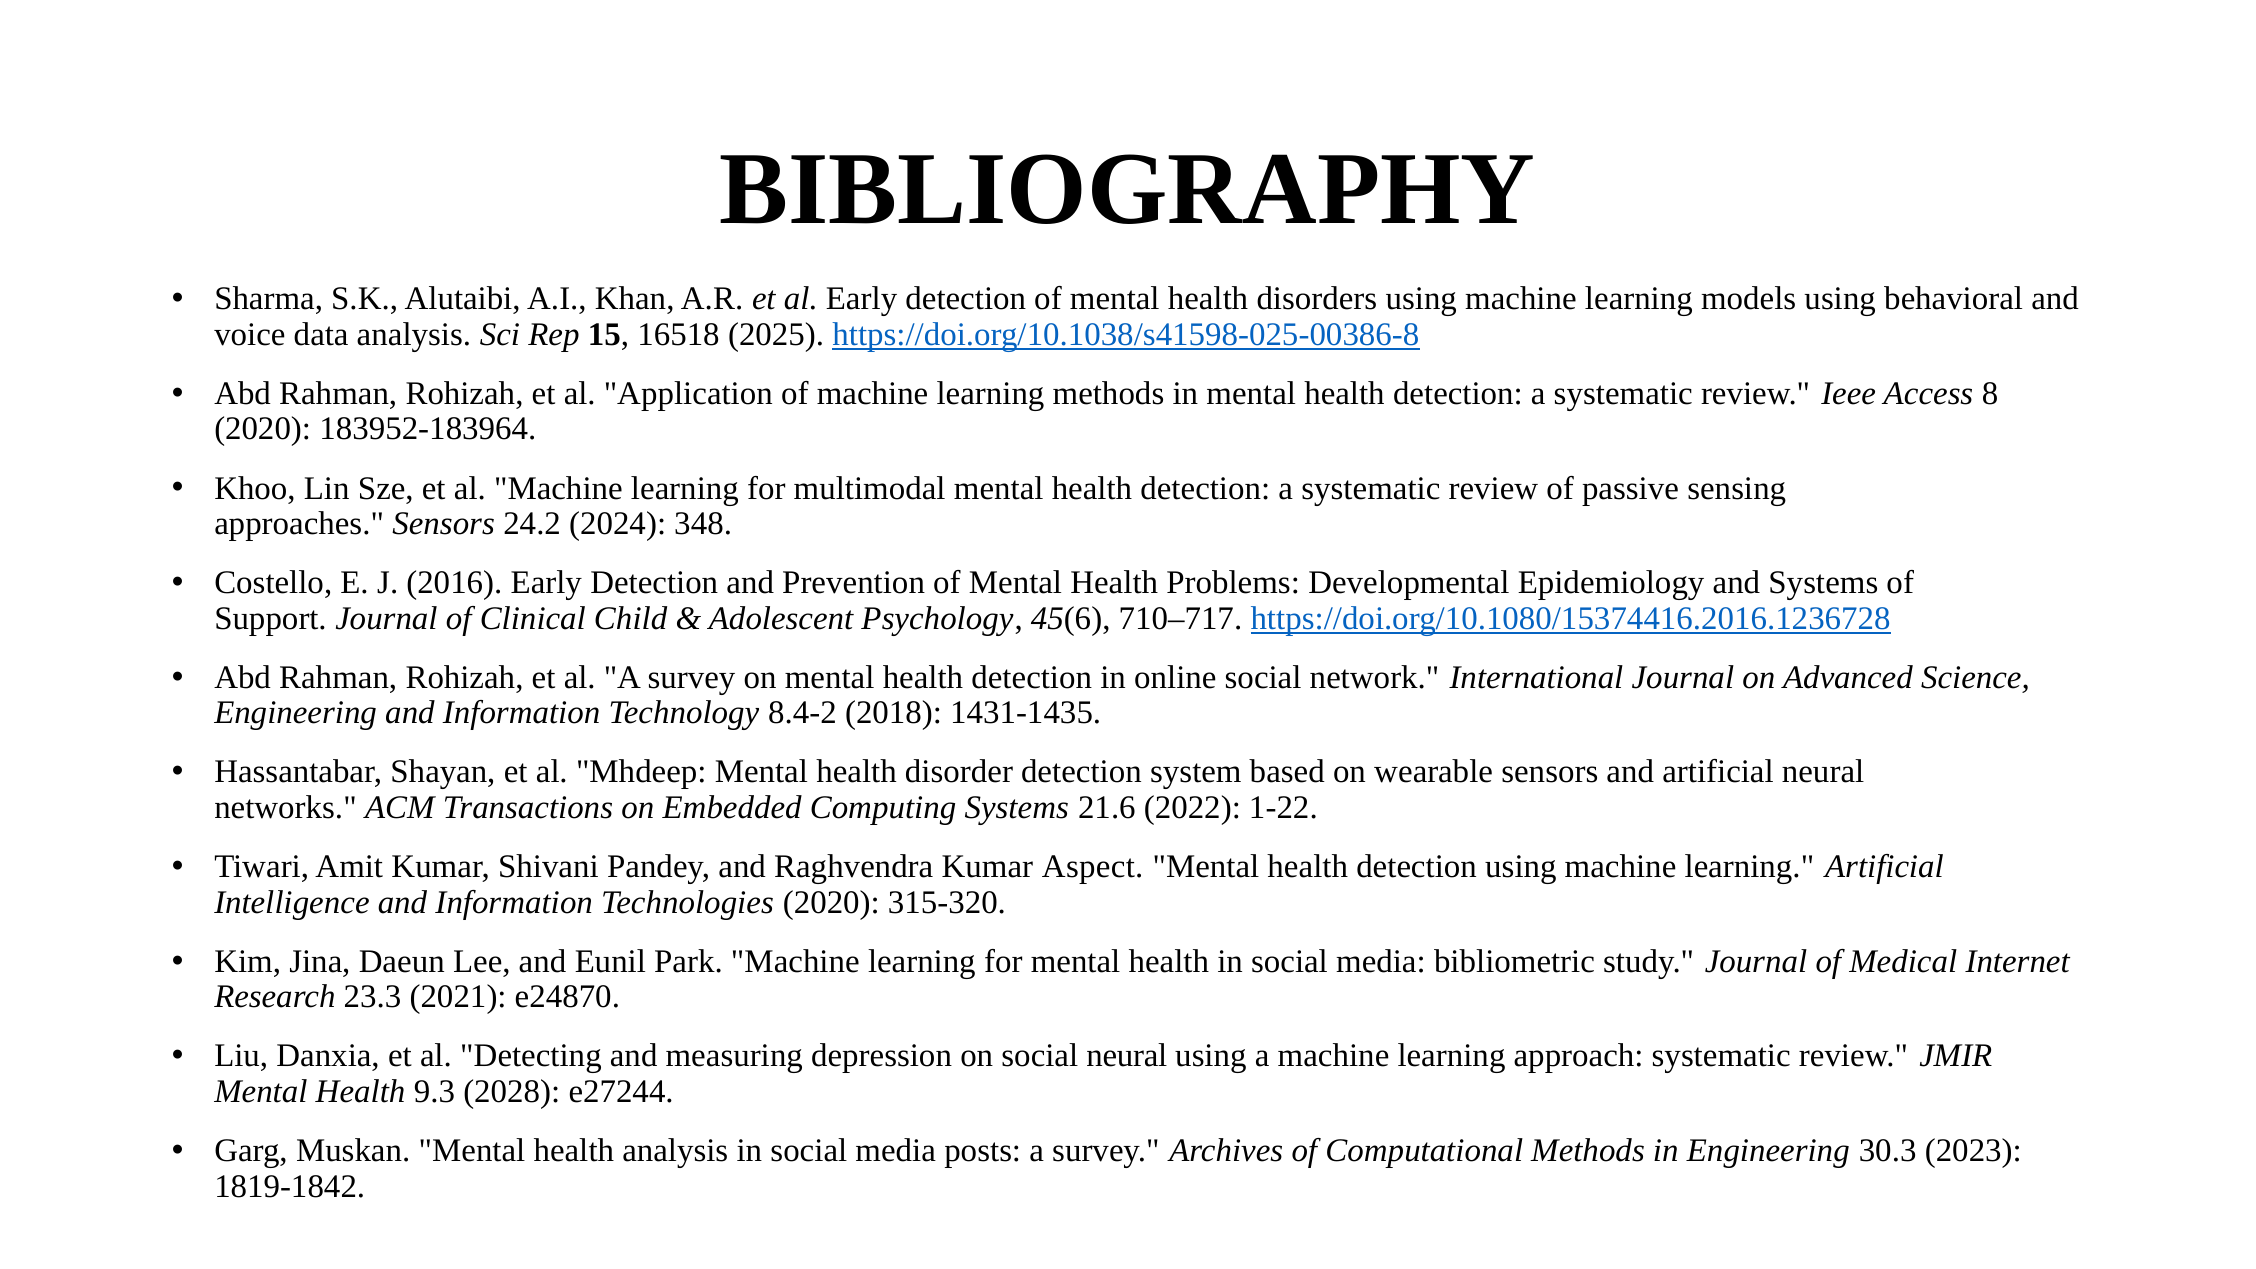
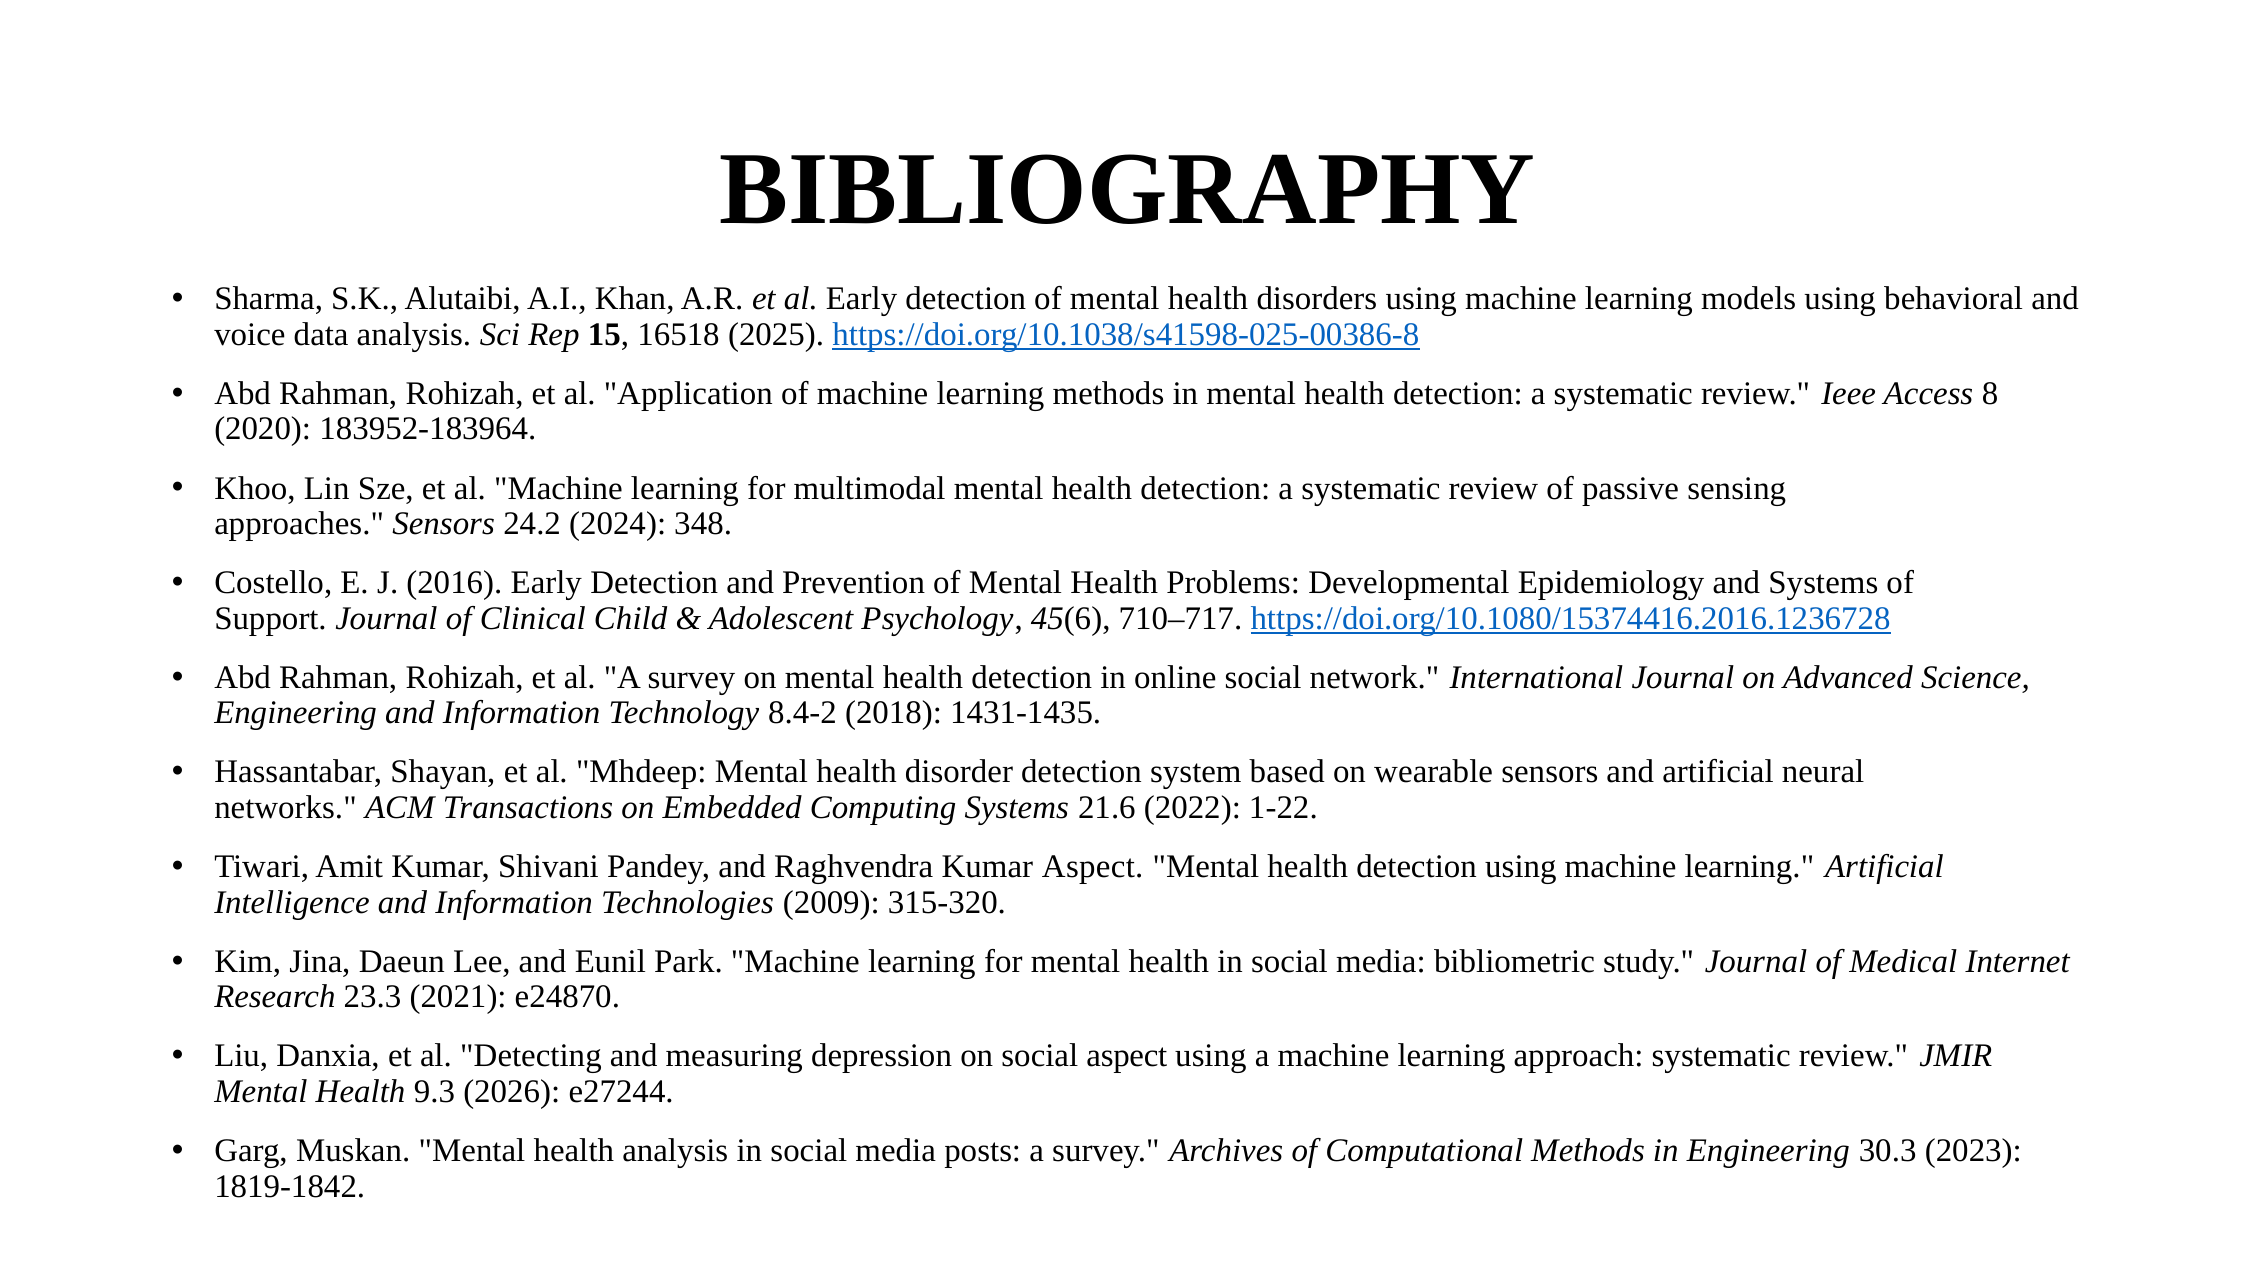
Technologies 2020: 2020 -> 2009
social neural: neural -> aspect
2028: 2028 -> 2026
